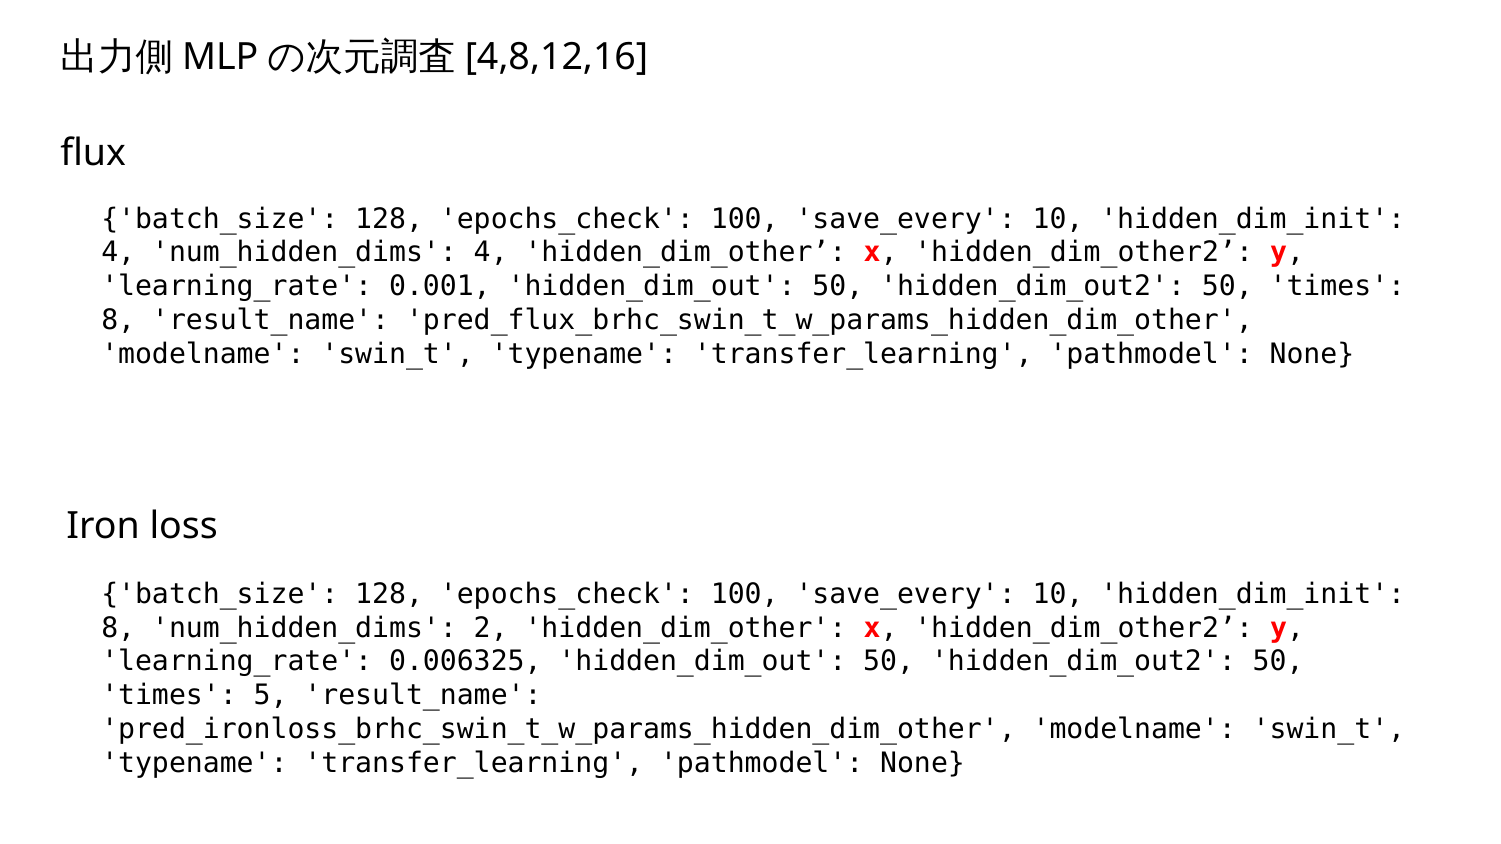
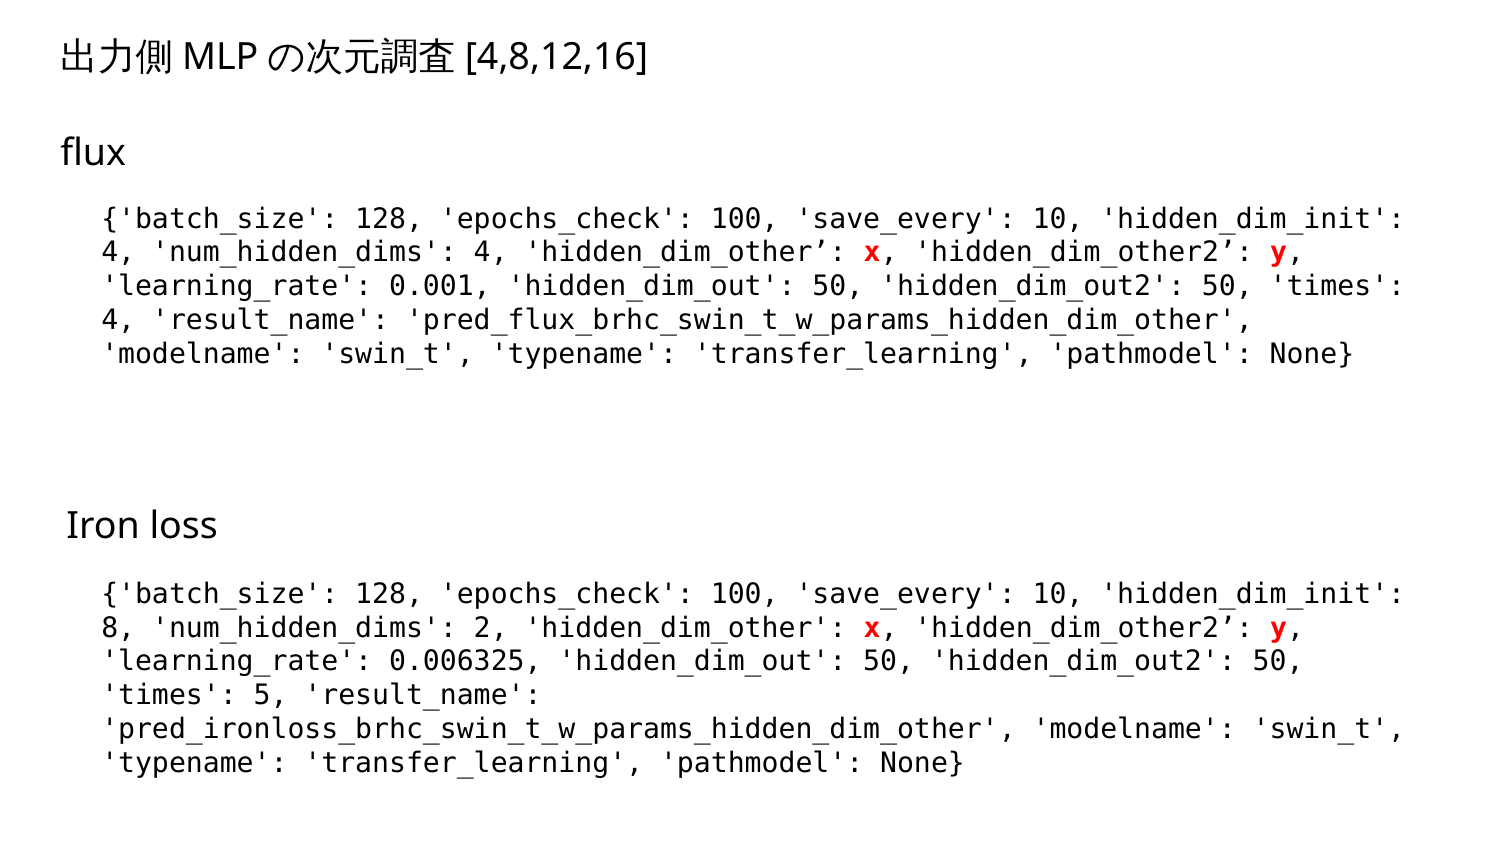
8 at (118, 320): 8 -> 4
